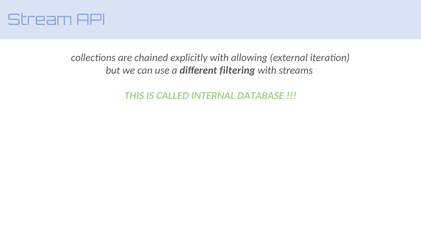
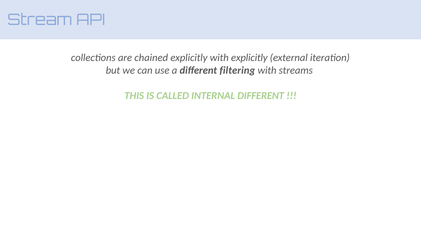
with allowing: allowing -> explicitly
INTERNAL DATABASE: DATABASE -> DIFFERENT
